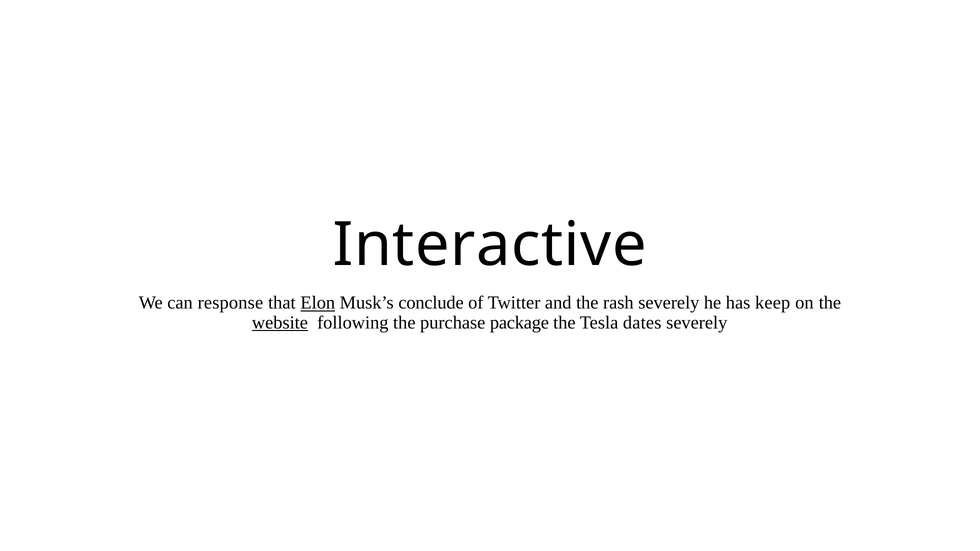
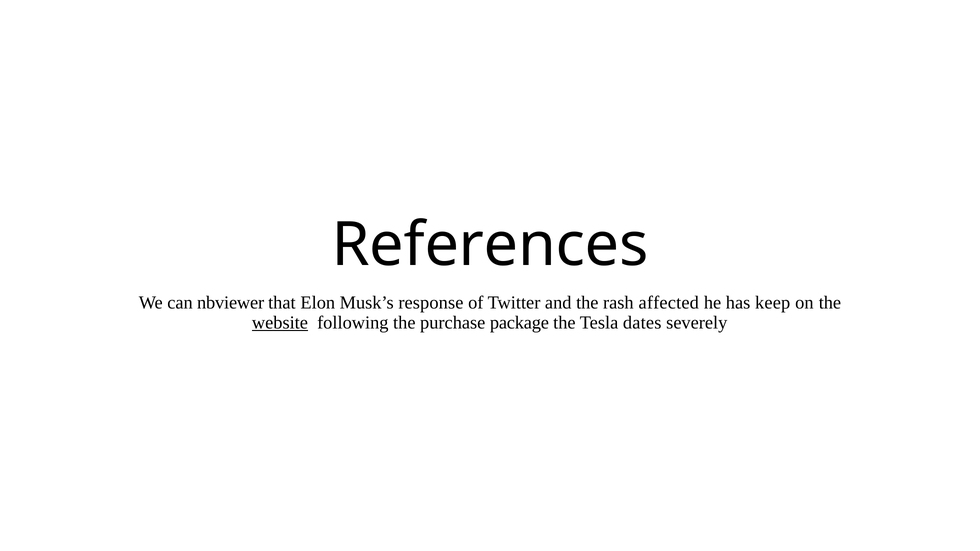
Interactive: Interactive -> References
response: response -> nbviewer
Elon underline: present -> none
conclude: conclude -> response
rash severely: severely -> affected
